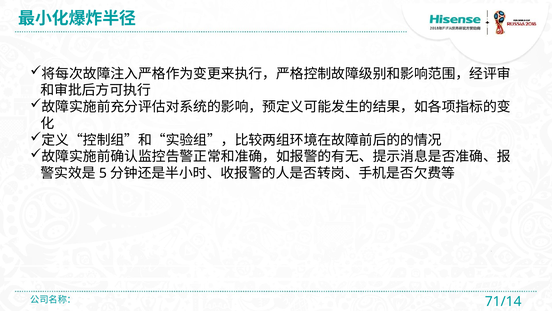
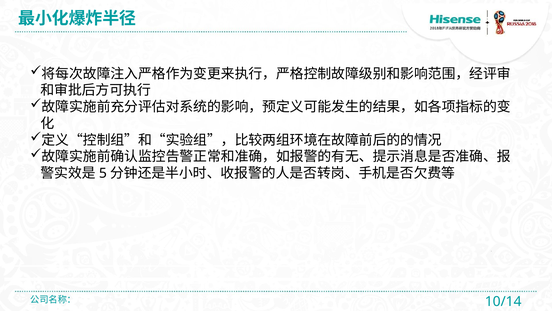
71/14: 71/14 -> 10/14
